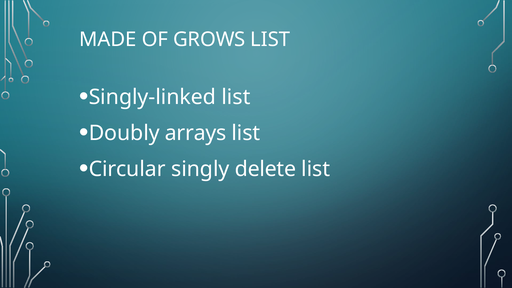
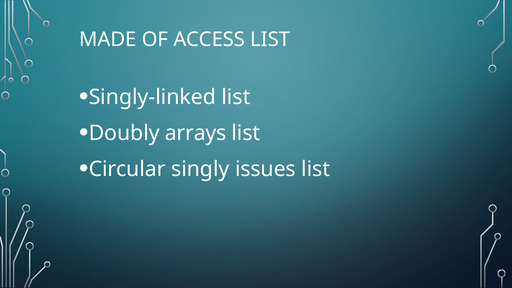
GROWS: GROWS -> ACCESS
delete: delete -> issues
